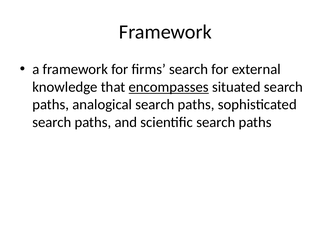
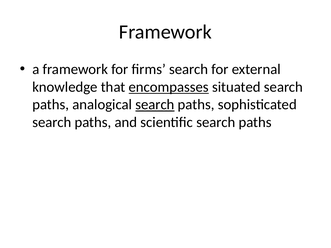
search at (155, 105) underline: none -> present
